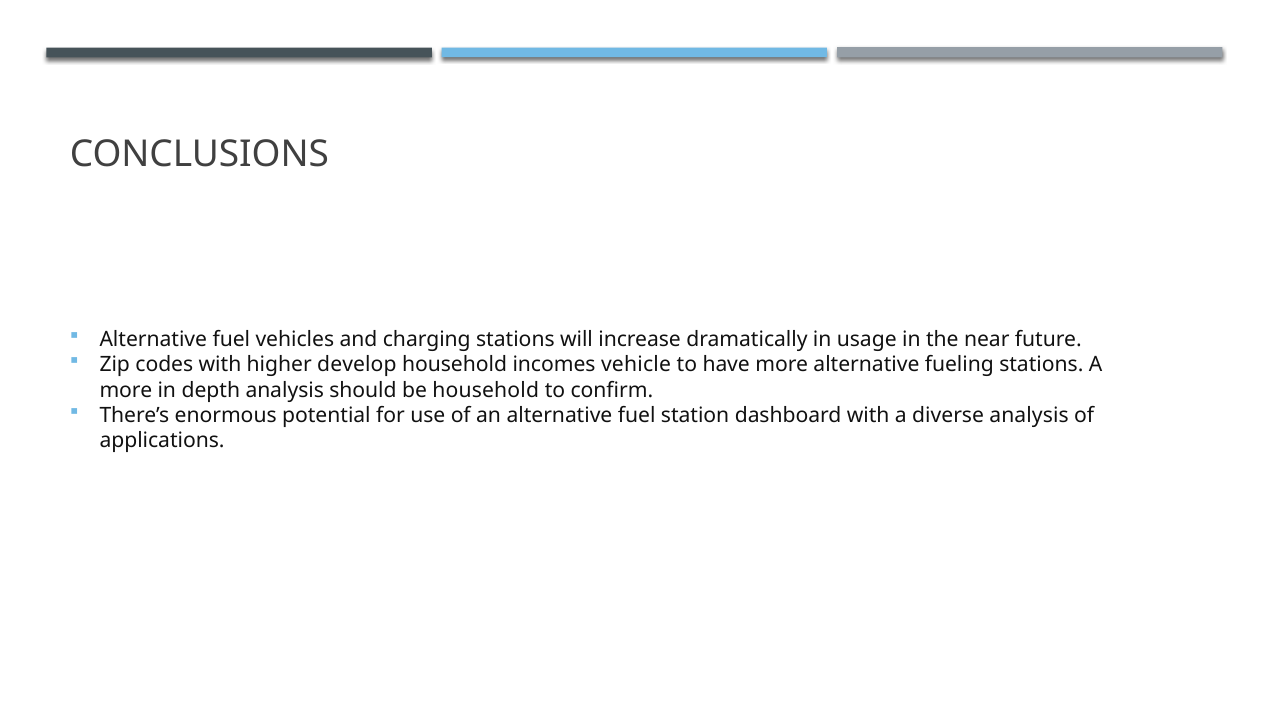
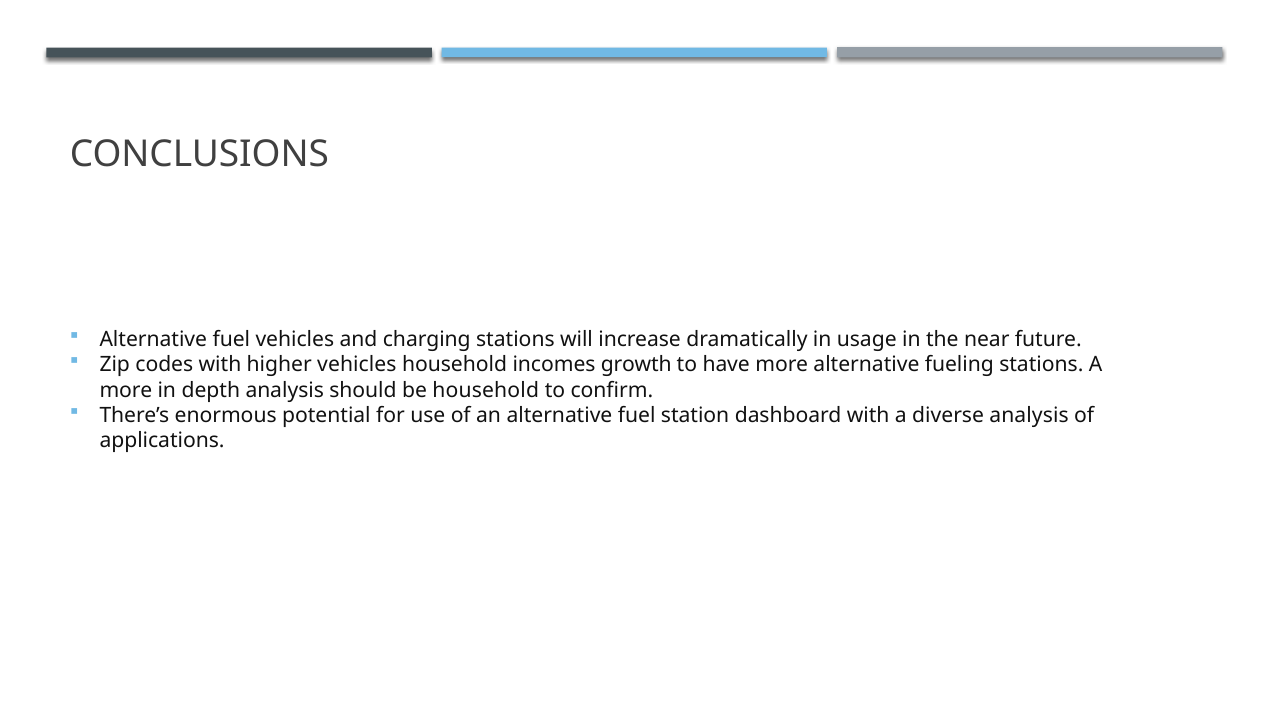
higher develop: develop -> vehicles
vehicle: vehicle -> growth
